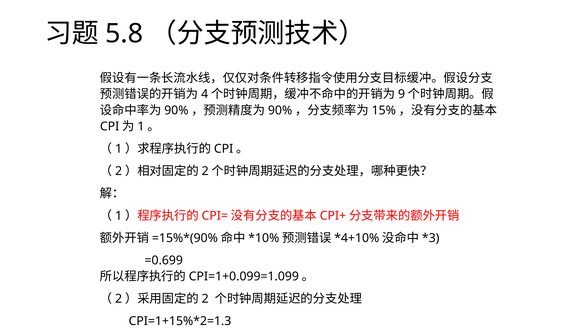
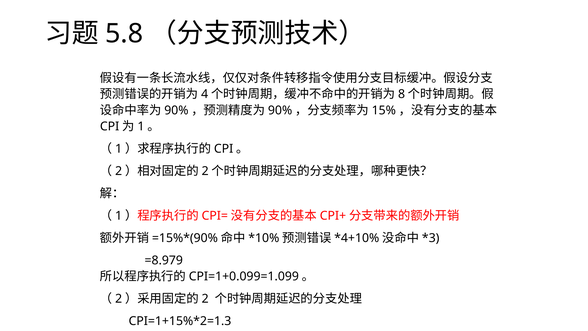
9: 9 -> 8
=0.699: =0.699 -> =8.979
